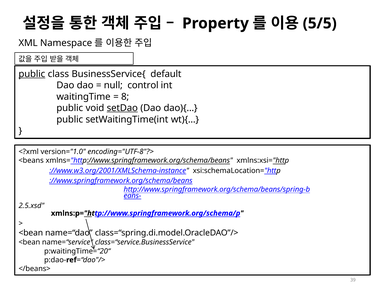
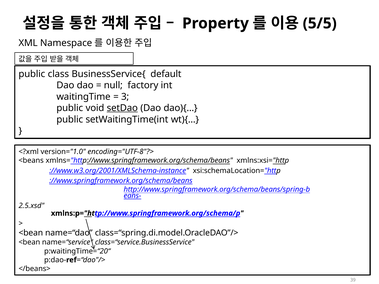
public at (32, 74) underline: present -> none
control: control -> factory
8: 8 -> 3
